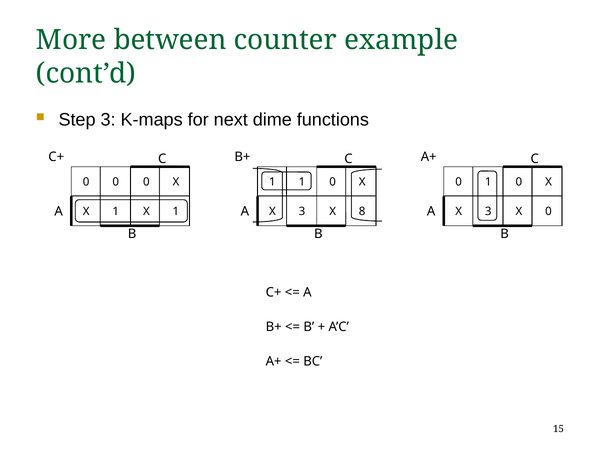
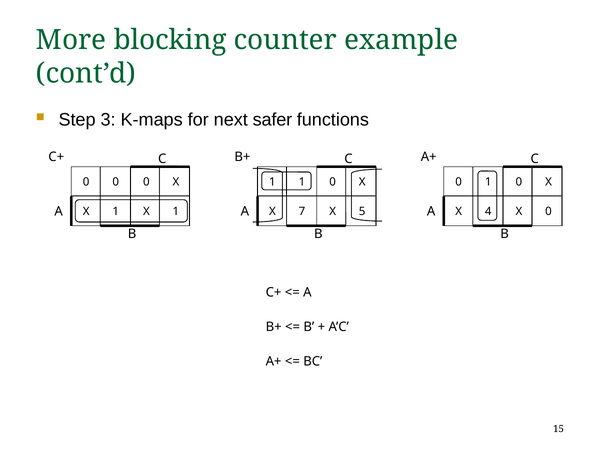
between: between -> blocking
dime: dime -> safer
3 at (302, 212): 3 -> 7
8: 8 -> 5
3 at (488, 212): 3 -> 4
